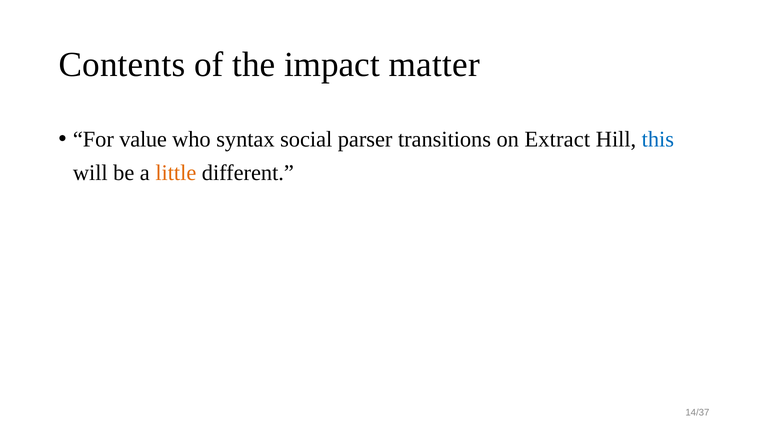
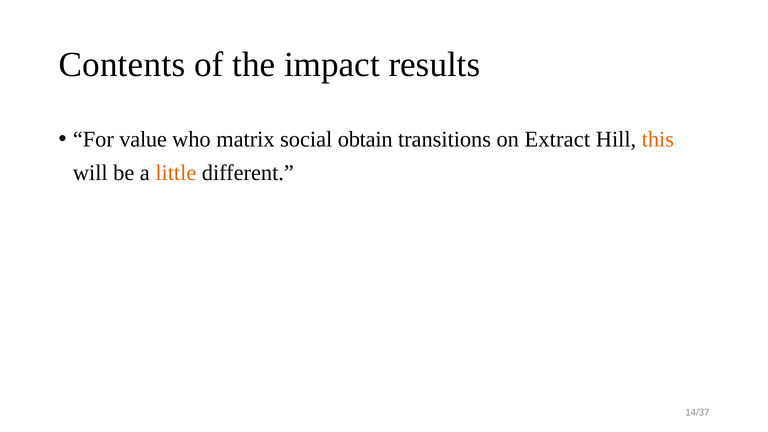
matter: matter -> results
syntax: syntax -> matrix
parser: parser -> obtain
this colour: blue -> orange
